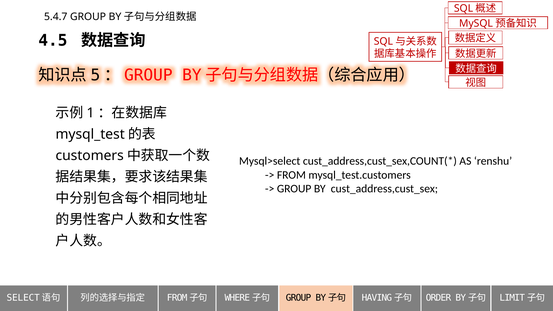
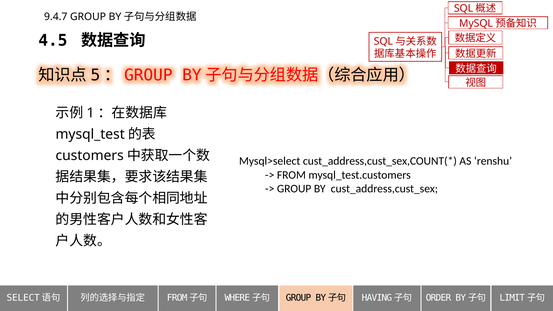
5.4.7: 5.4.7 -> 9.4.7
